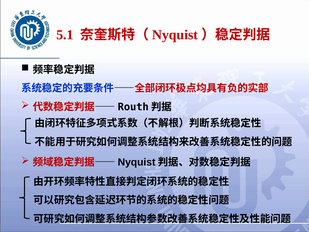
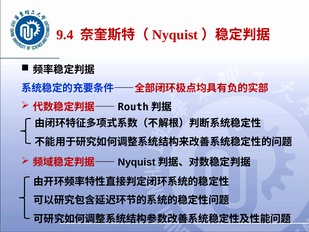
5.1: 5.1 -> 9.4
